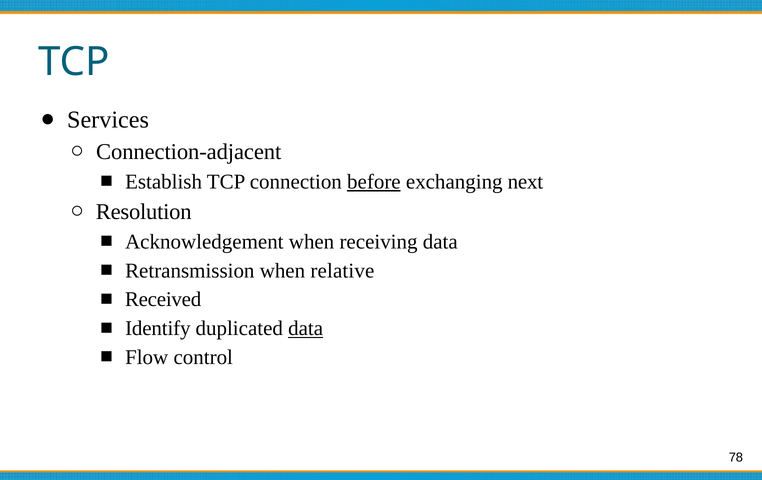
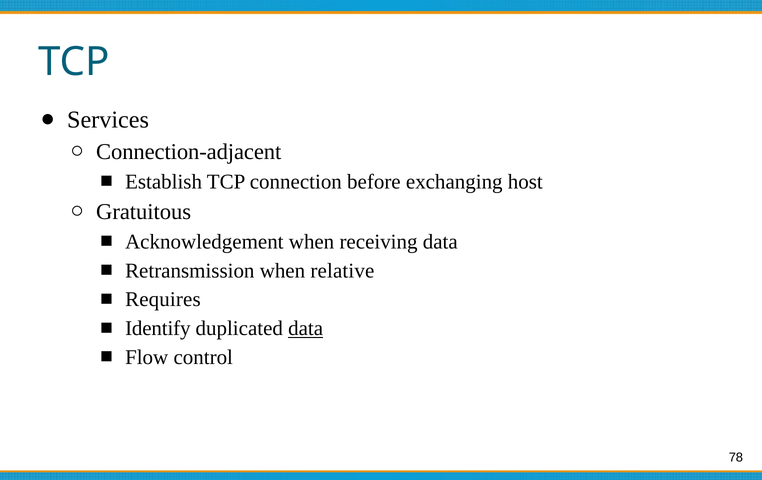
before underline: present -> none
next: next -> host
Resolution: Resolution -> Gratuitous
Received: Received -> Requires
